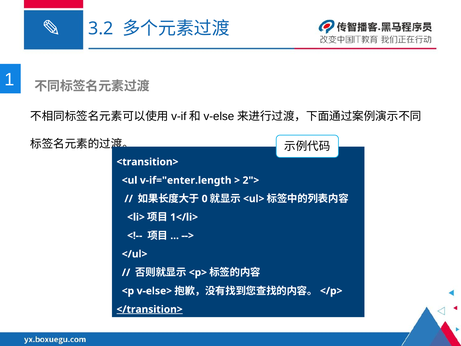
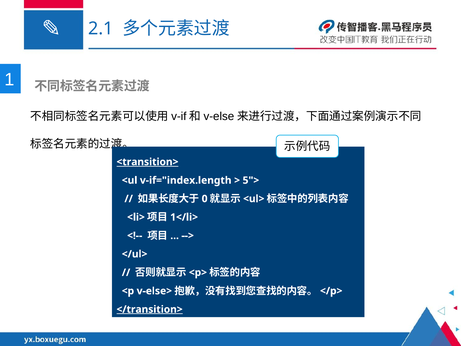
3.2: 3.2 -> 2.1
<transition> underline: none -> present
v-if="enter.length: v-if="enter.length -> v-if="index.length
2">: 2"> -> 5">
